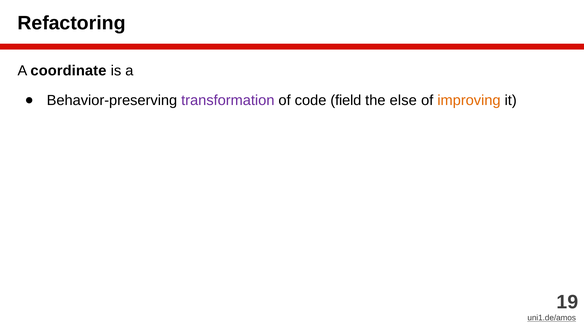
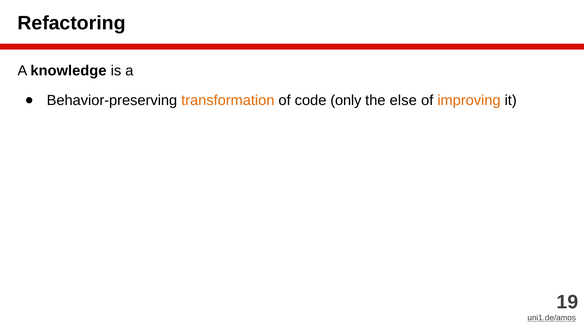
coordinate: coordinate -> knowledge
transformation colour: purple -> orange
field: field -> only
